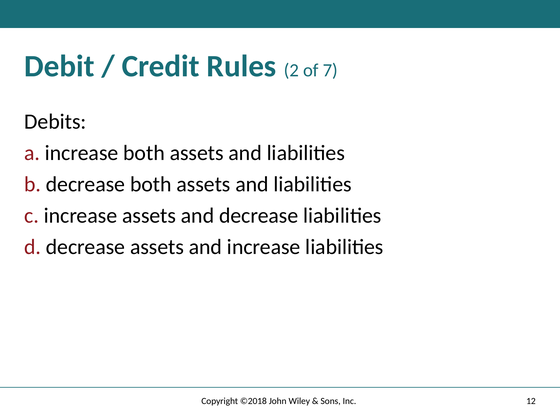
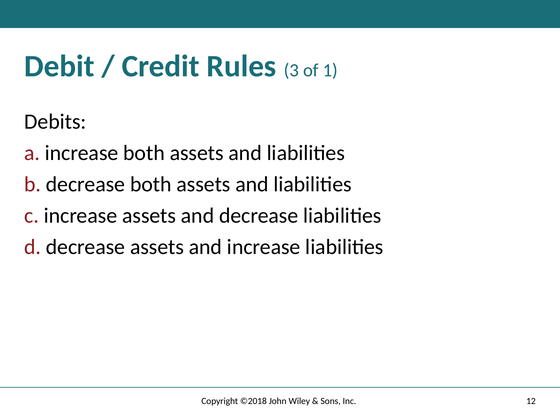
2: 2 -> 3
7: 7 -> 1
